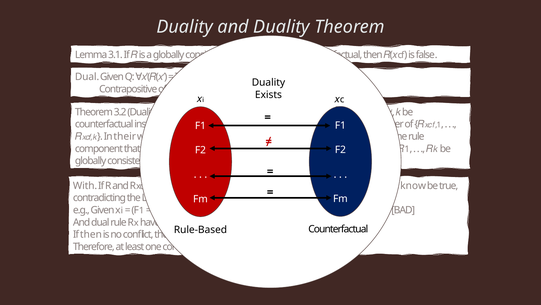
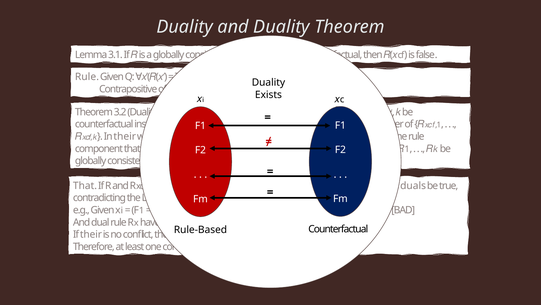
Dual at (87, 77): Dual -> Rule
With at (85, 185): With -> That
know at (413, 185): know -> duals
If then: then -> their
